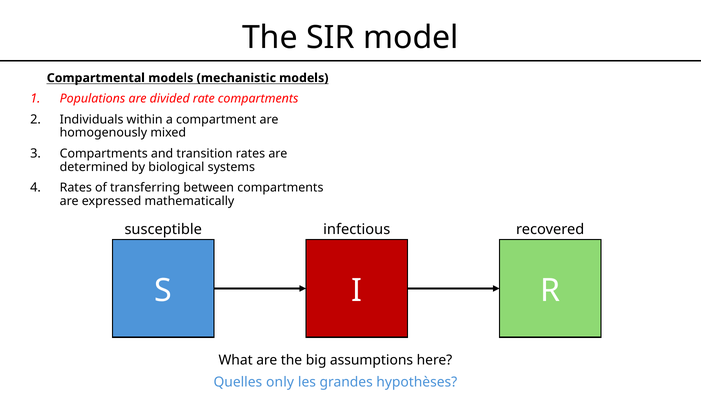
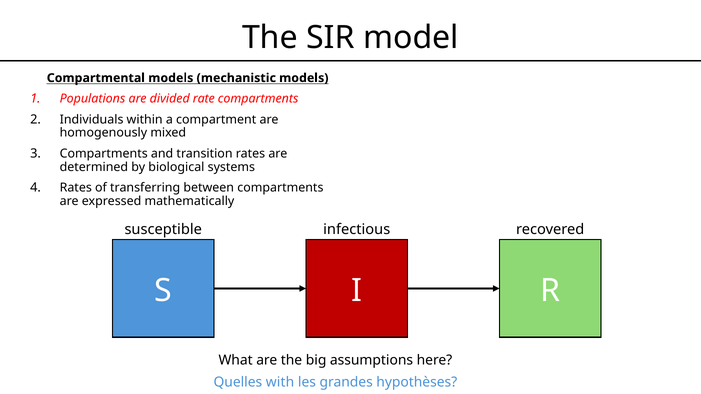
only: only -> with
